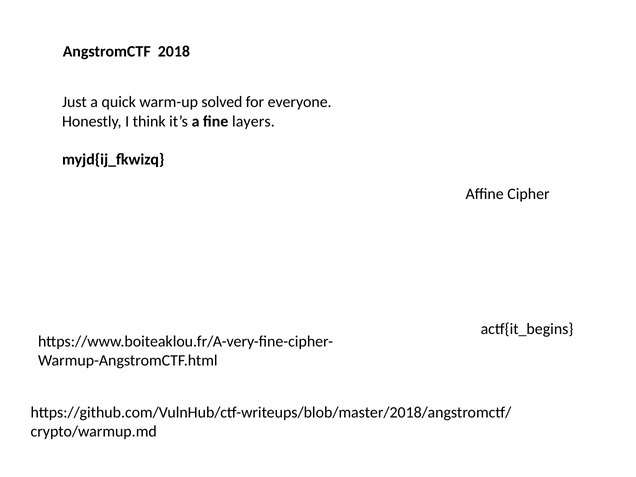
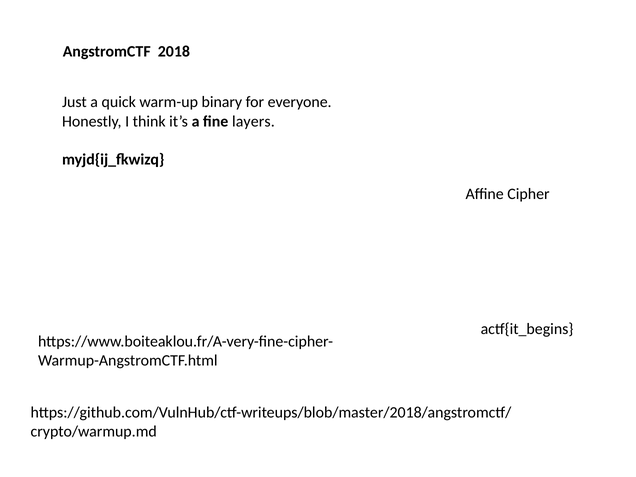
solved: solved -> binary
